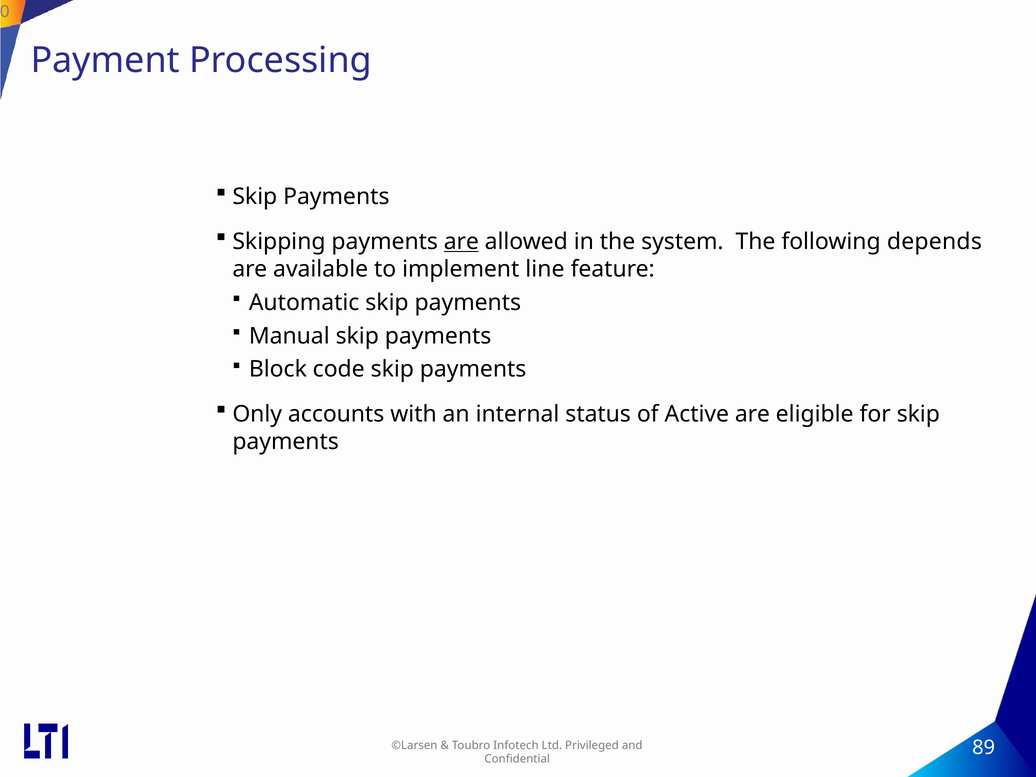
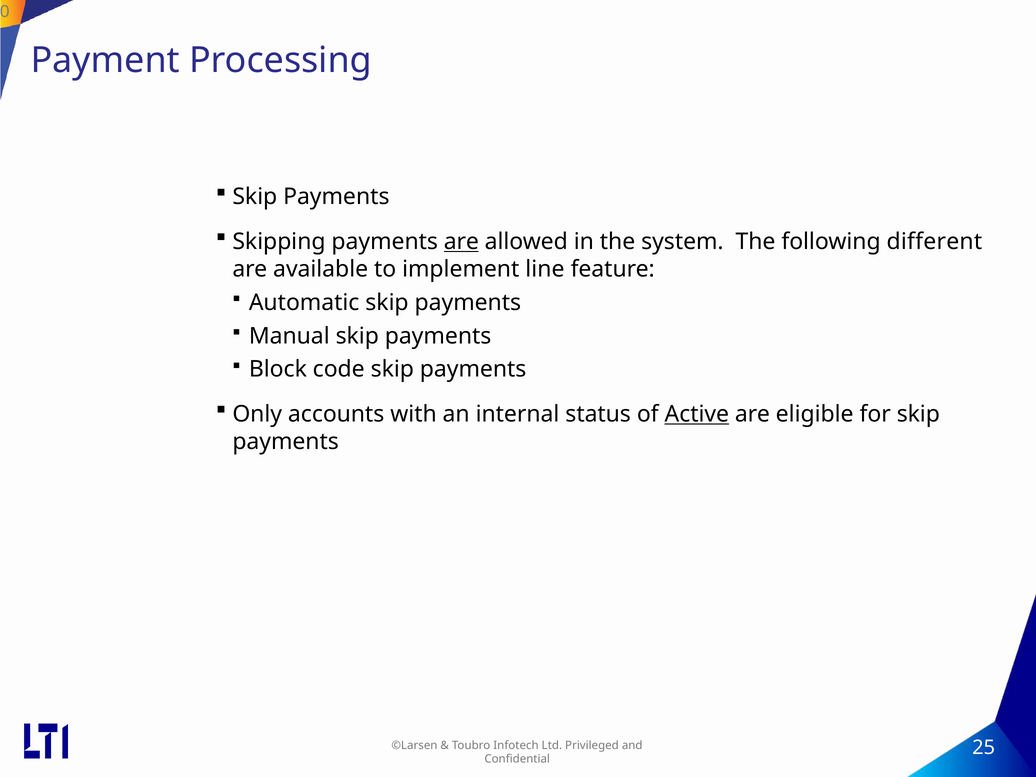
depends: depends -> different
Active underline: none -> present
89: 89 -> 25
